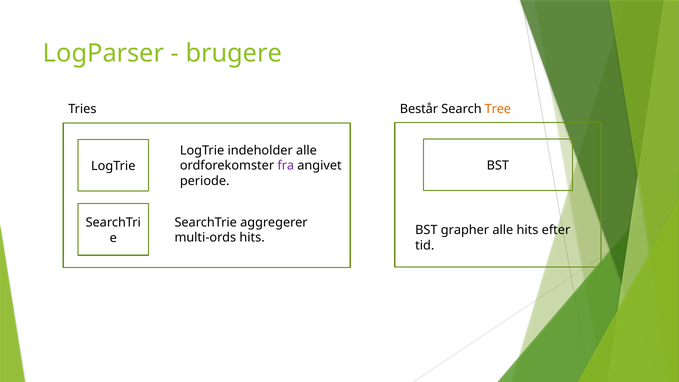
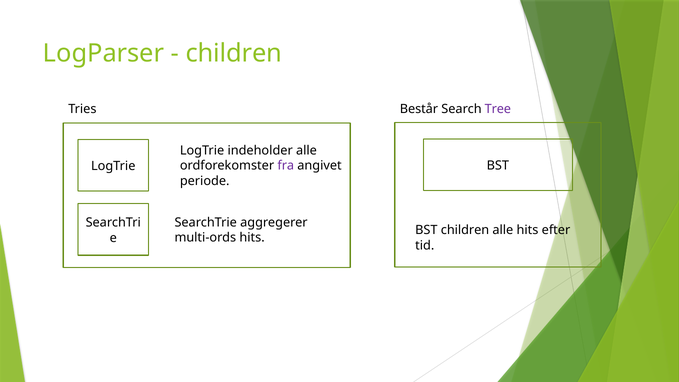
brugere at (234, 54): brugere -> children
Tree colour: orange -> purple
BST grapher: grapher -> children
